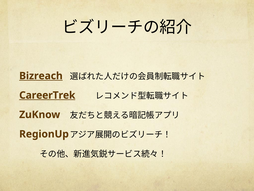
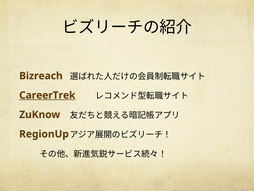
Bizreach underline: present -> none
